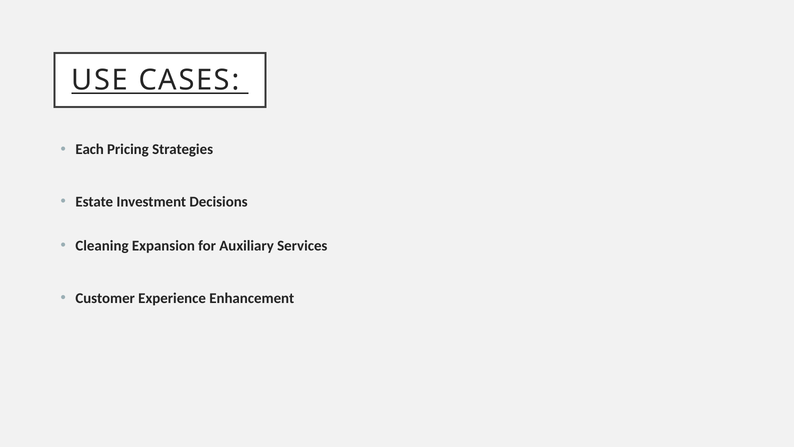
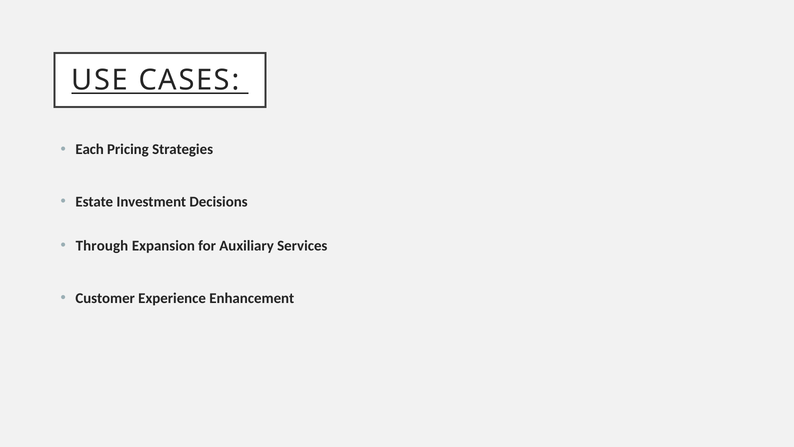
Cleaning: Cleaning -> Through
